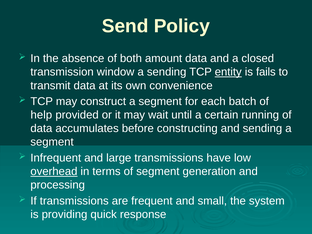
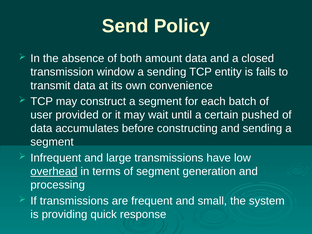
entity underline: present -> none
help: help -> user
running: running -> pushed
